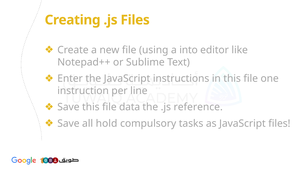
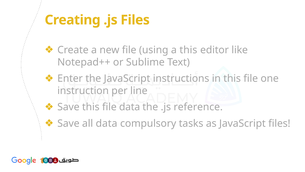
a into: into -> this
all hold: hold -> data
